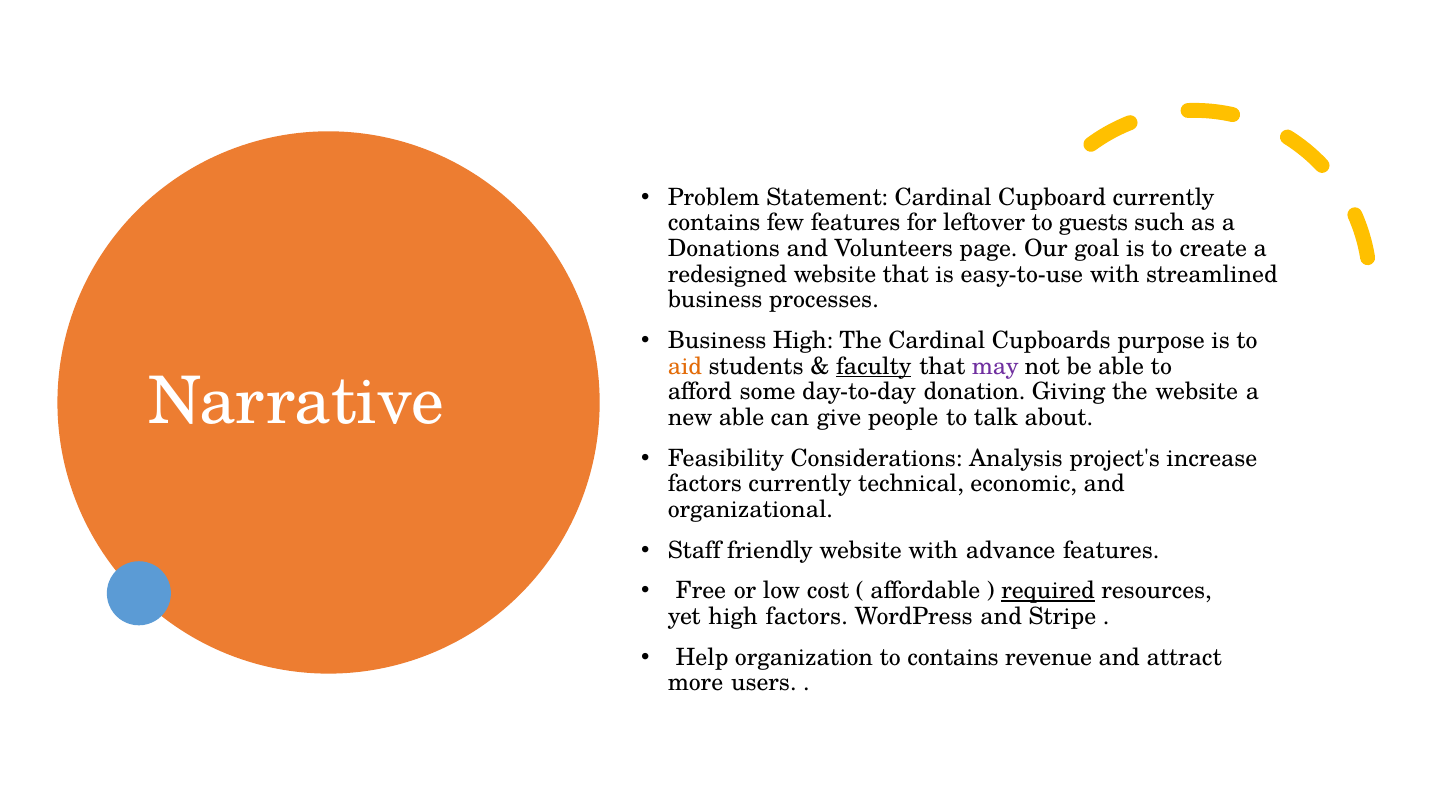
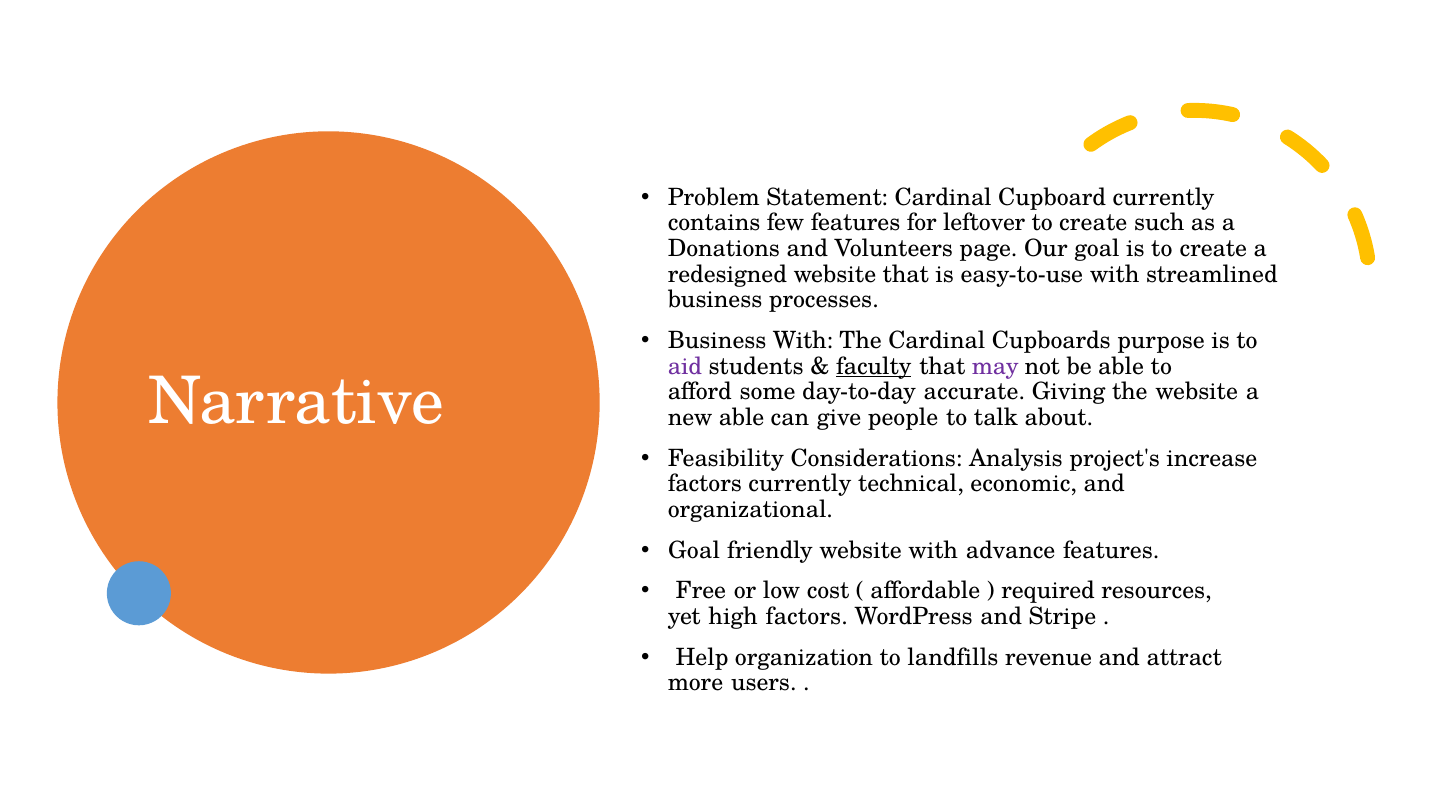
guests at (1093, 223): guests -> create
Business High: High -> With
aid colour: orange -> purple
donation: donation -> accurate
Staff at (694, 550): Staff -> Goal
required underline: present -> none
to contains: contains -> landfills
